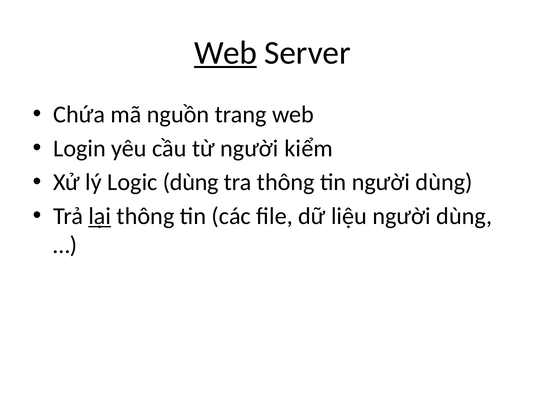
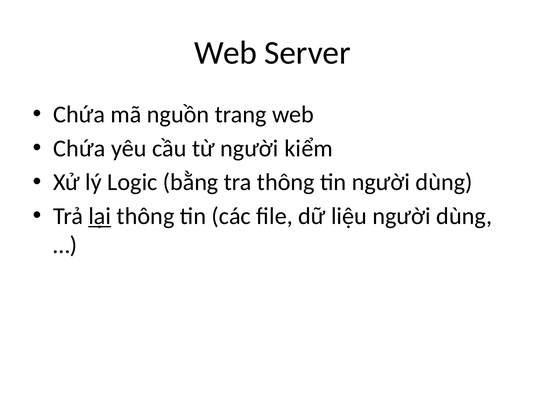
Web at (226, 53) underline: present -> none
Login at (79, 148): Login -> Chứa
Logic dùng: dùng -> bằng
